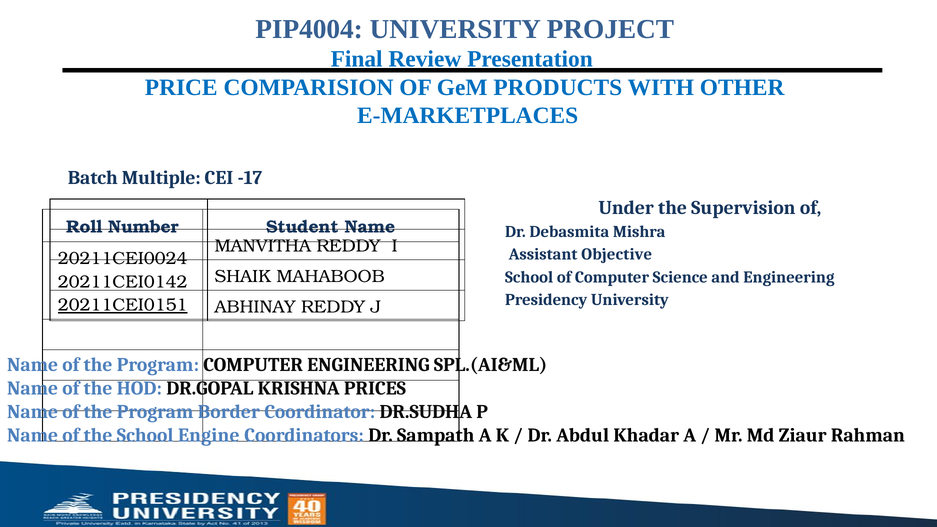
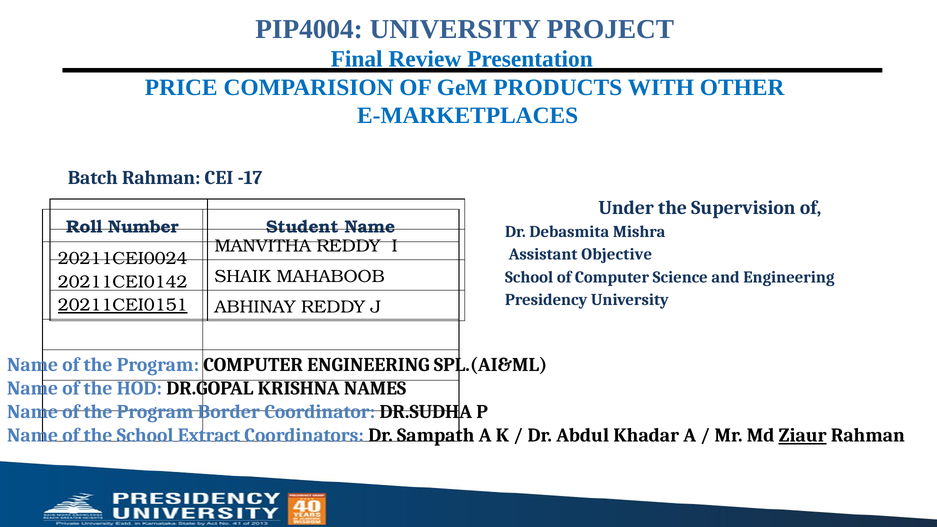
Batch Multiple: Multiple -> Rahman
PRICES: PRICES -> NAMES
Engine: Engine -> Extract
Ziaur underline: none -> present
